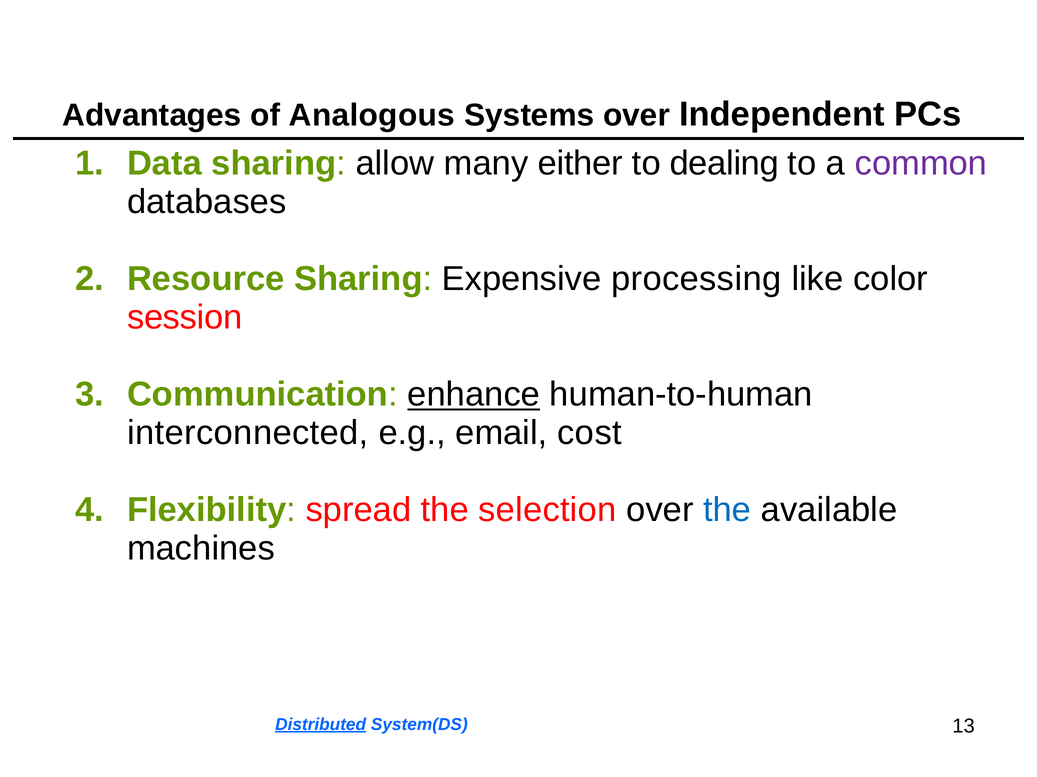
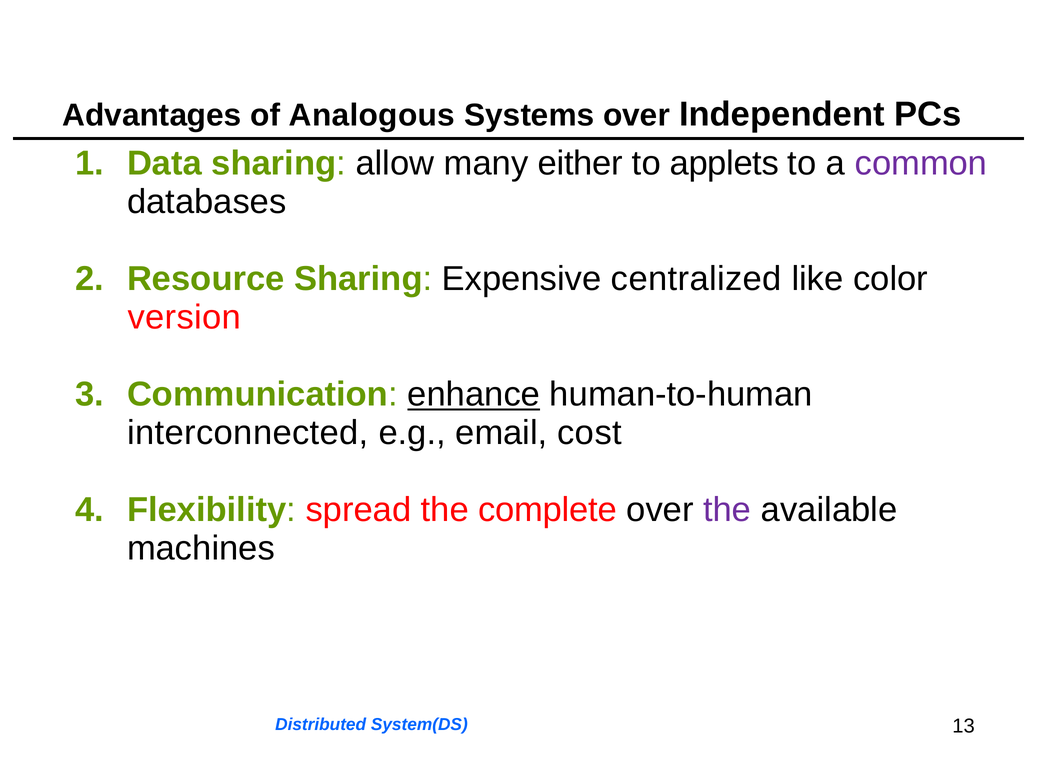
dealing: dealing -> applets
processing: processing -> centralized
session: session -> version
selection: selection -> complete
the at (727, 511) colour: blue -> purple
Distributed underline: present -> none
